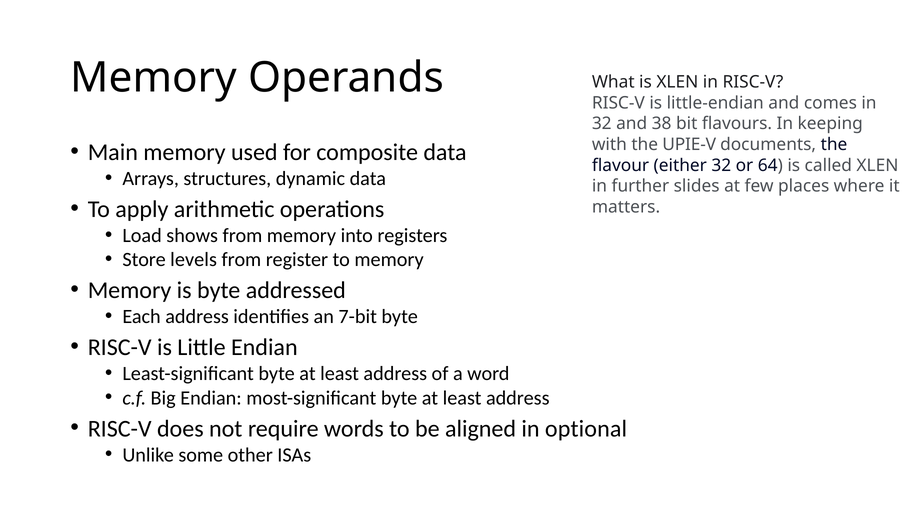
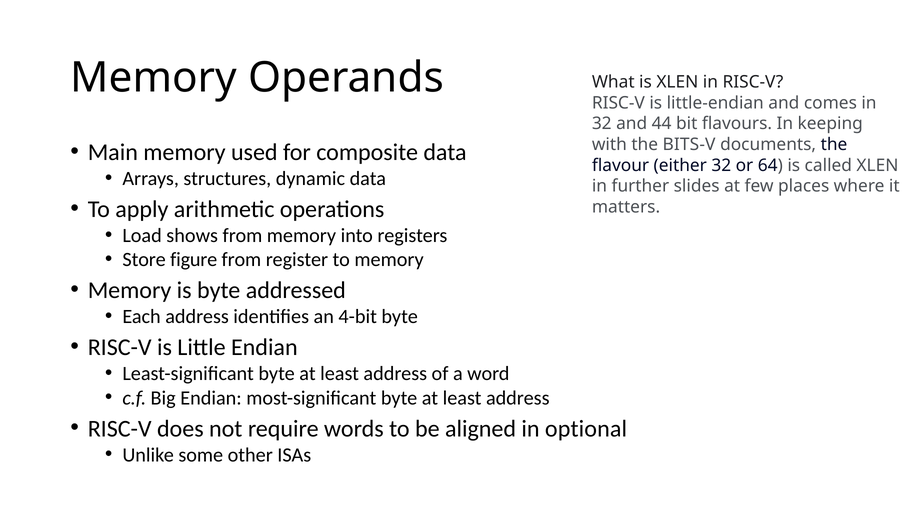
38: 38 -> 44
UPIE-V: UPIE-V -> BITS-V
levels: levels -> figure
7-bit: 7-bit -> 4-bit
